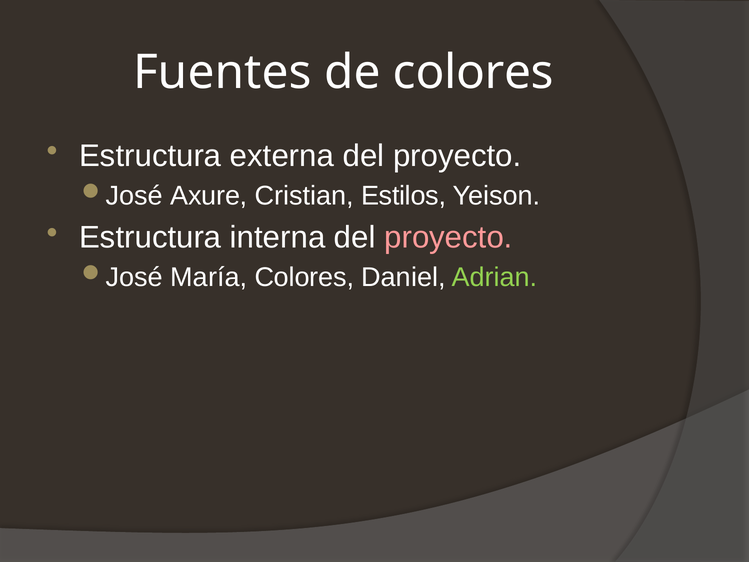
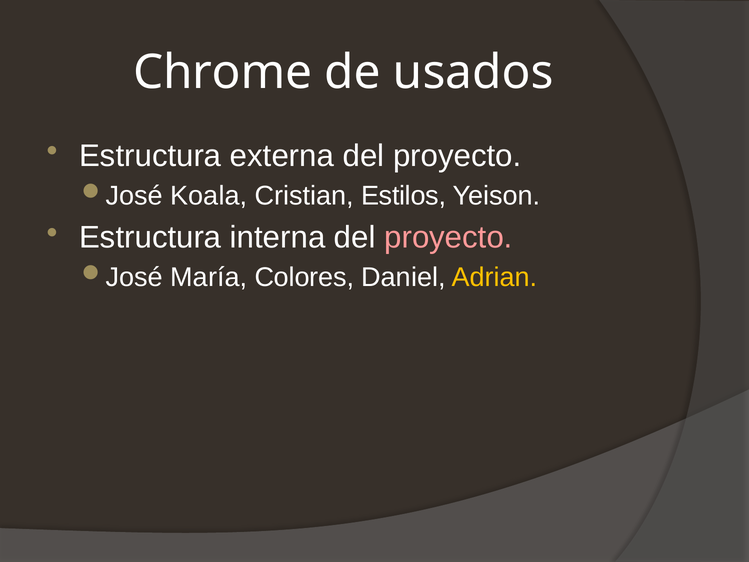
Fuentes: Fuentes -> Chrome
de colores: colores -> usados
Axure: Axure -> Koala
Adrian colour: light green -> yellow
